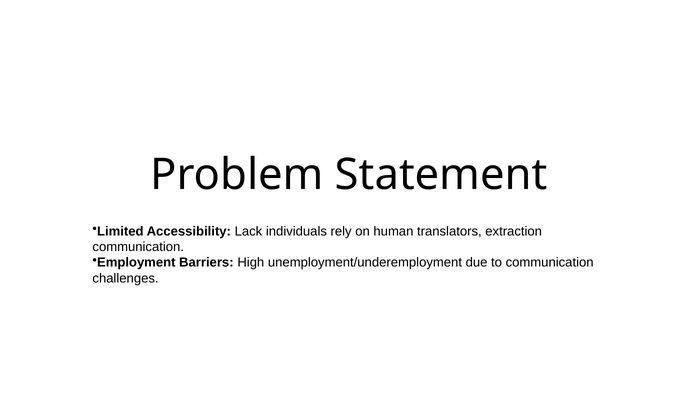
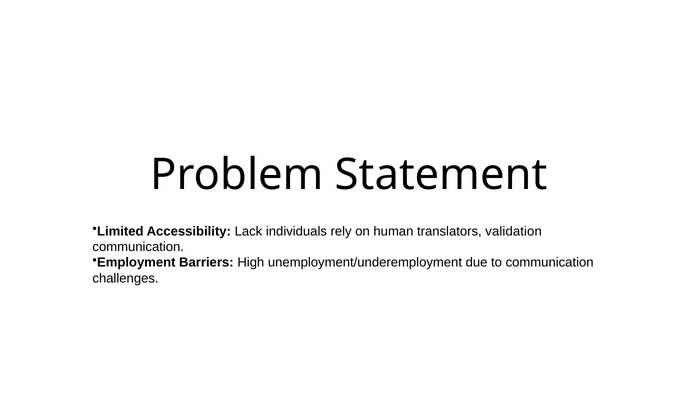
extraction: extraction -> validation
